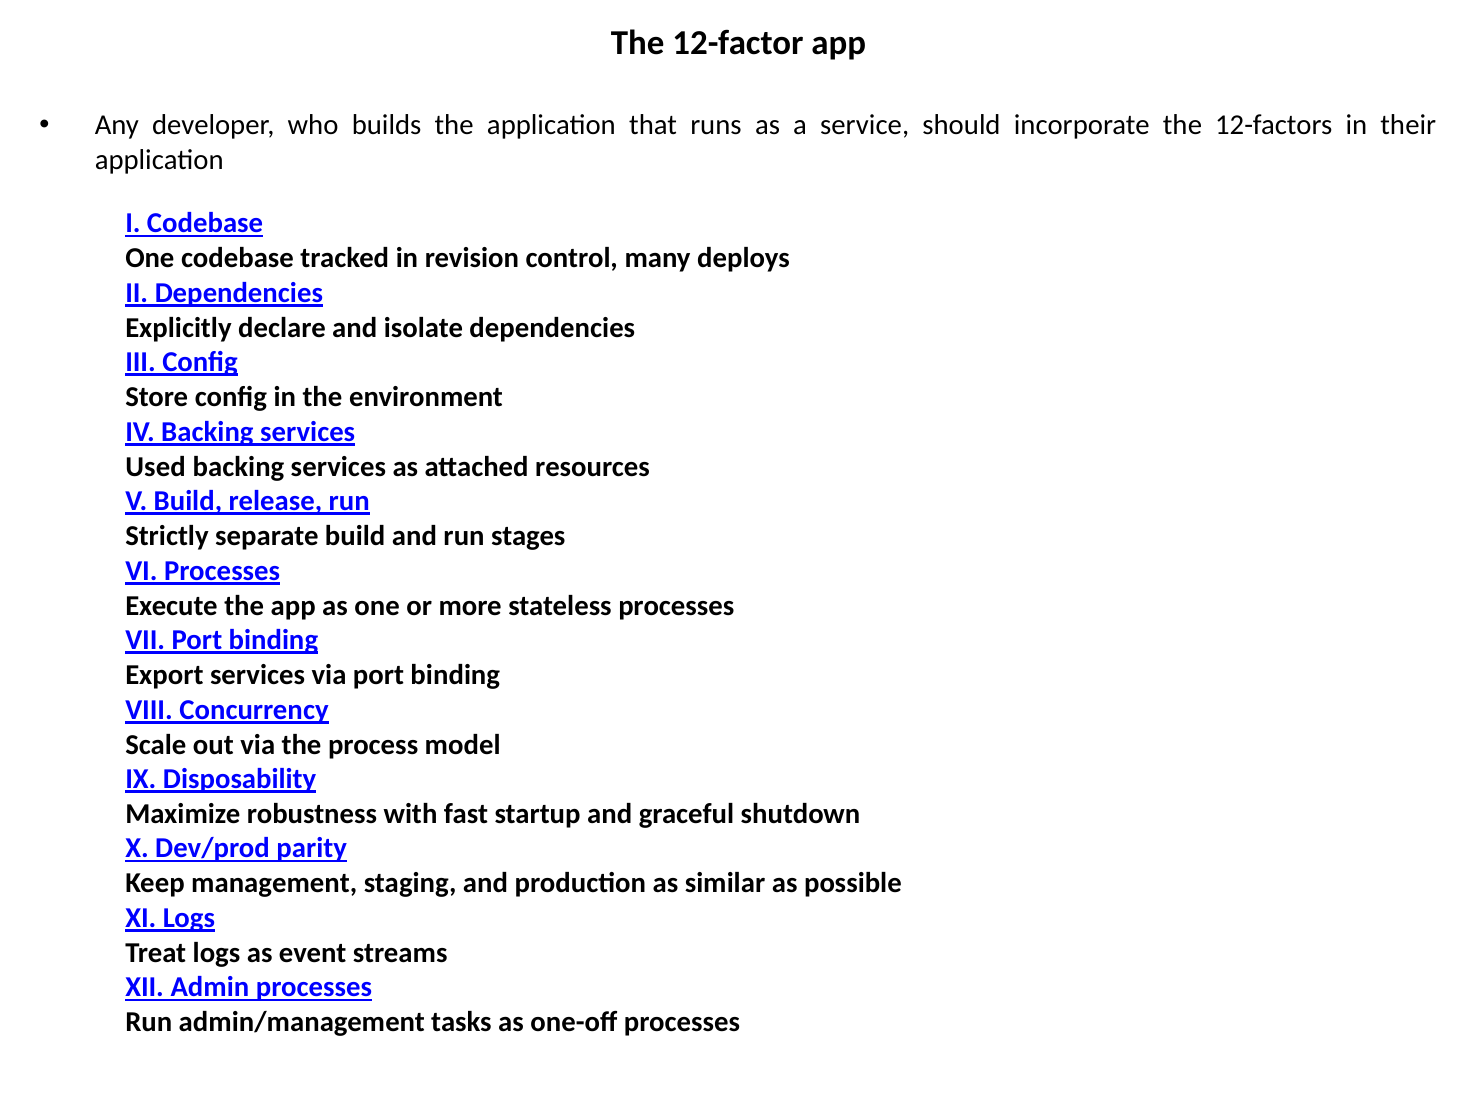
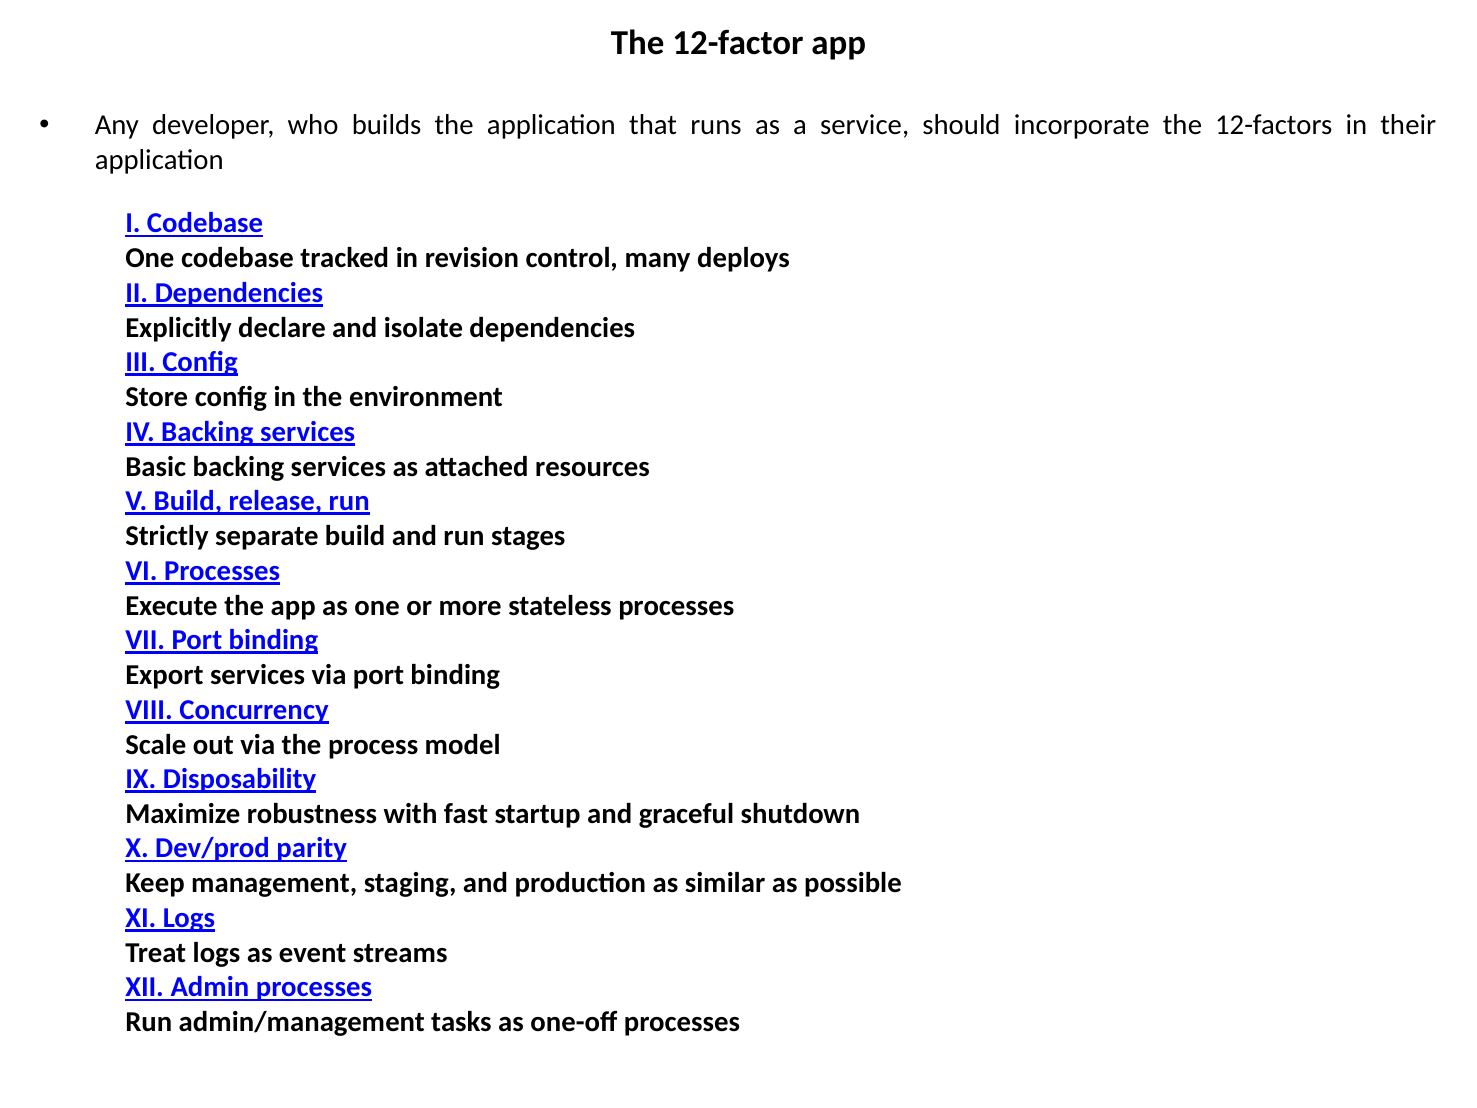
Used: Used -> Basic
